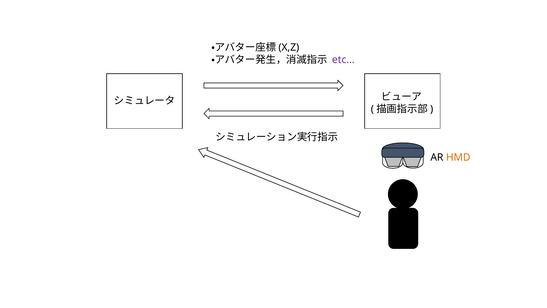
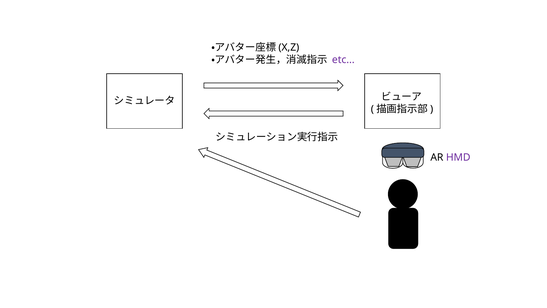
HMD colour: orange -> purple
